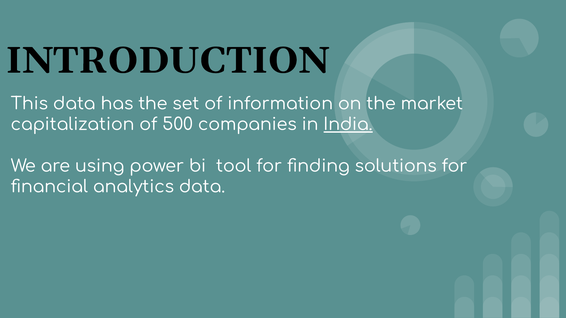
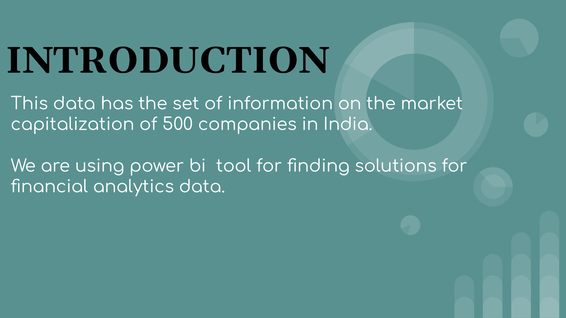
India underline: present -> none
